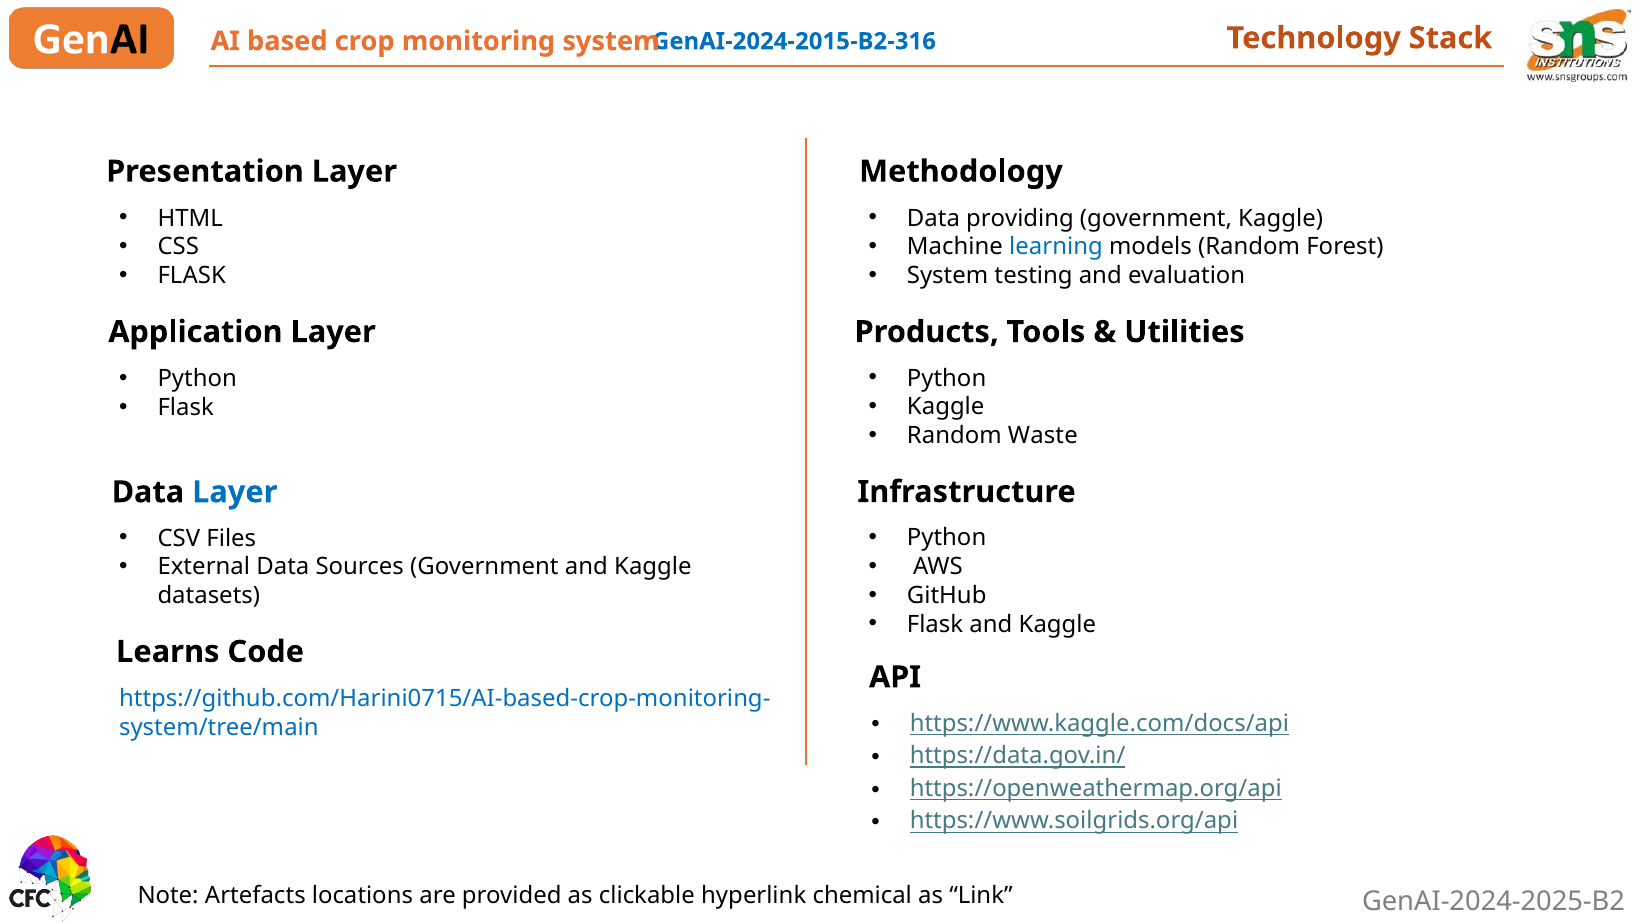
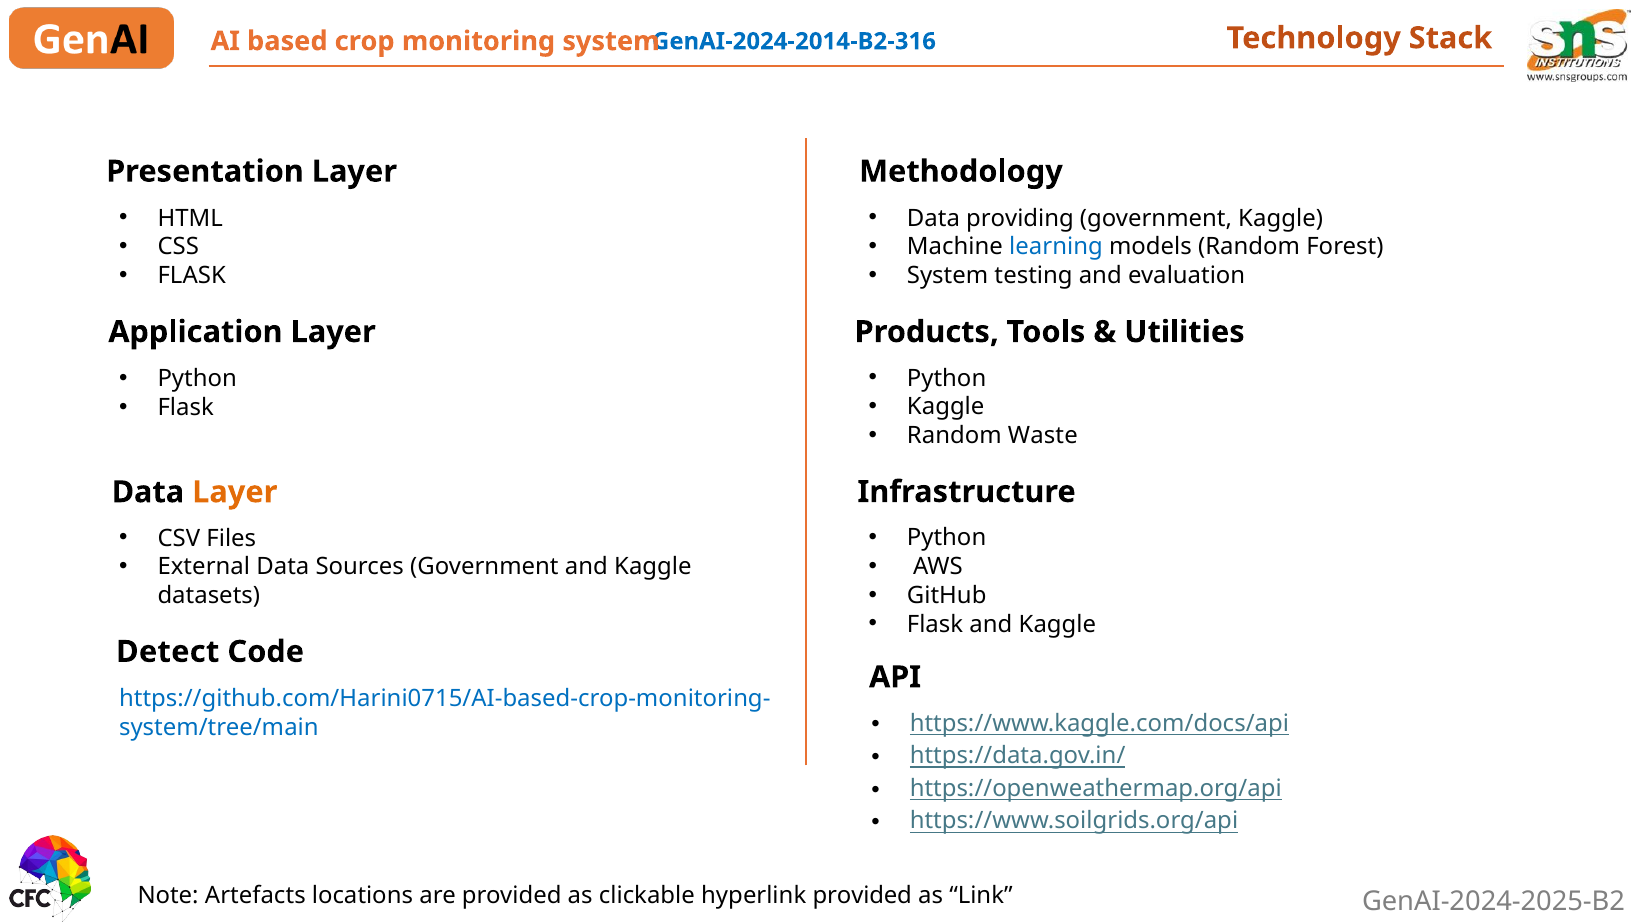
GenAI-2024-2015-B2-316: GenAI-2024-2015-B2-316 -> GenAI-2024-2014-B2-316
Layer at (235, 492) colour: blue -> orange
Learns: Learns -> Detect
hyperlink chemical: chemical -> provided
